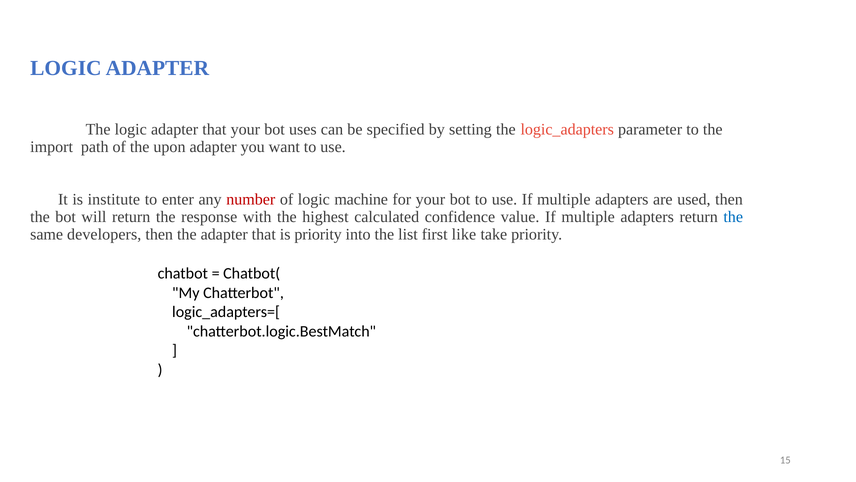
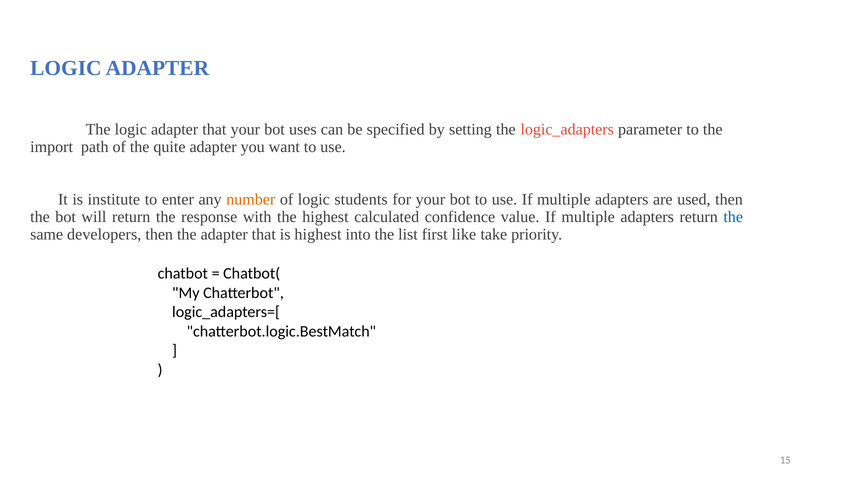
upon: upon -> quite
number colour: red -> orange
machine: machine -> students
is priority: priority -> highest
